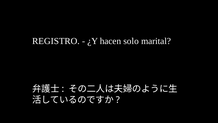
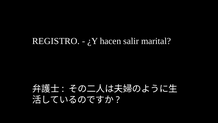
solo: solo -> salir
